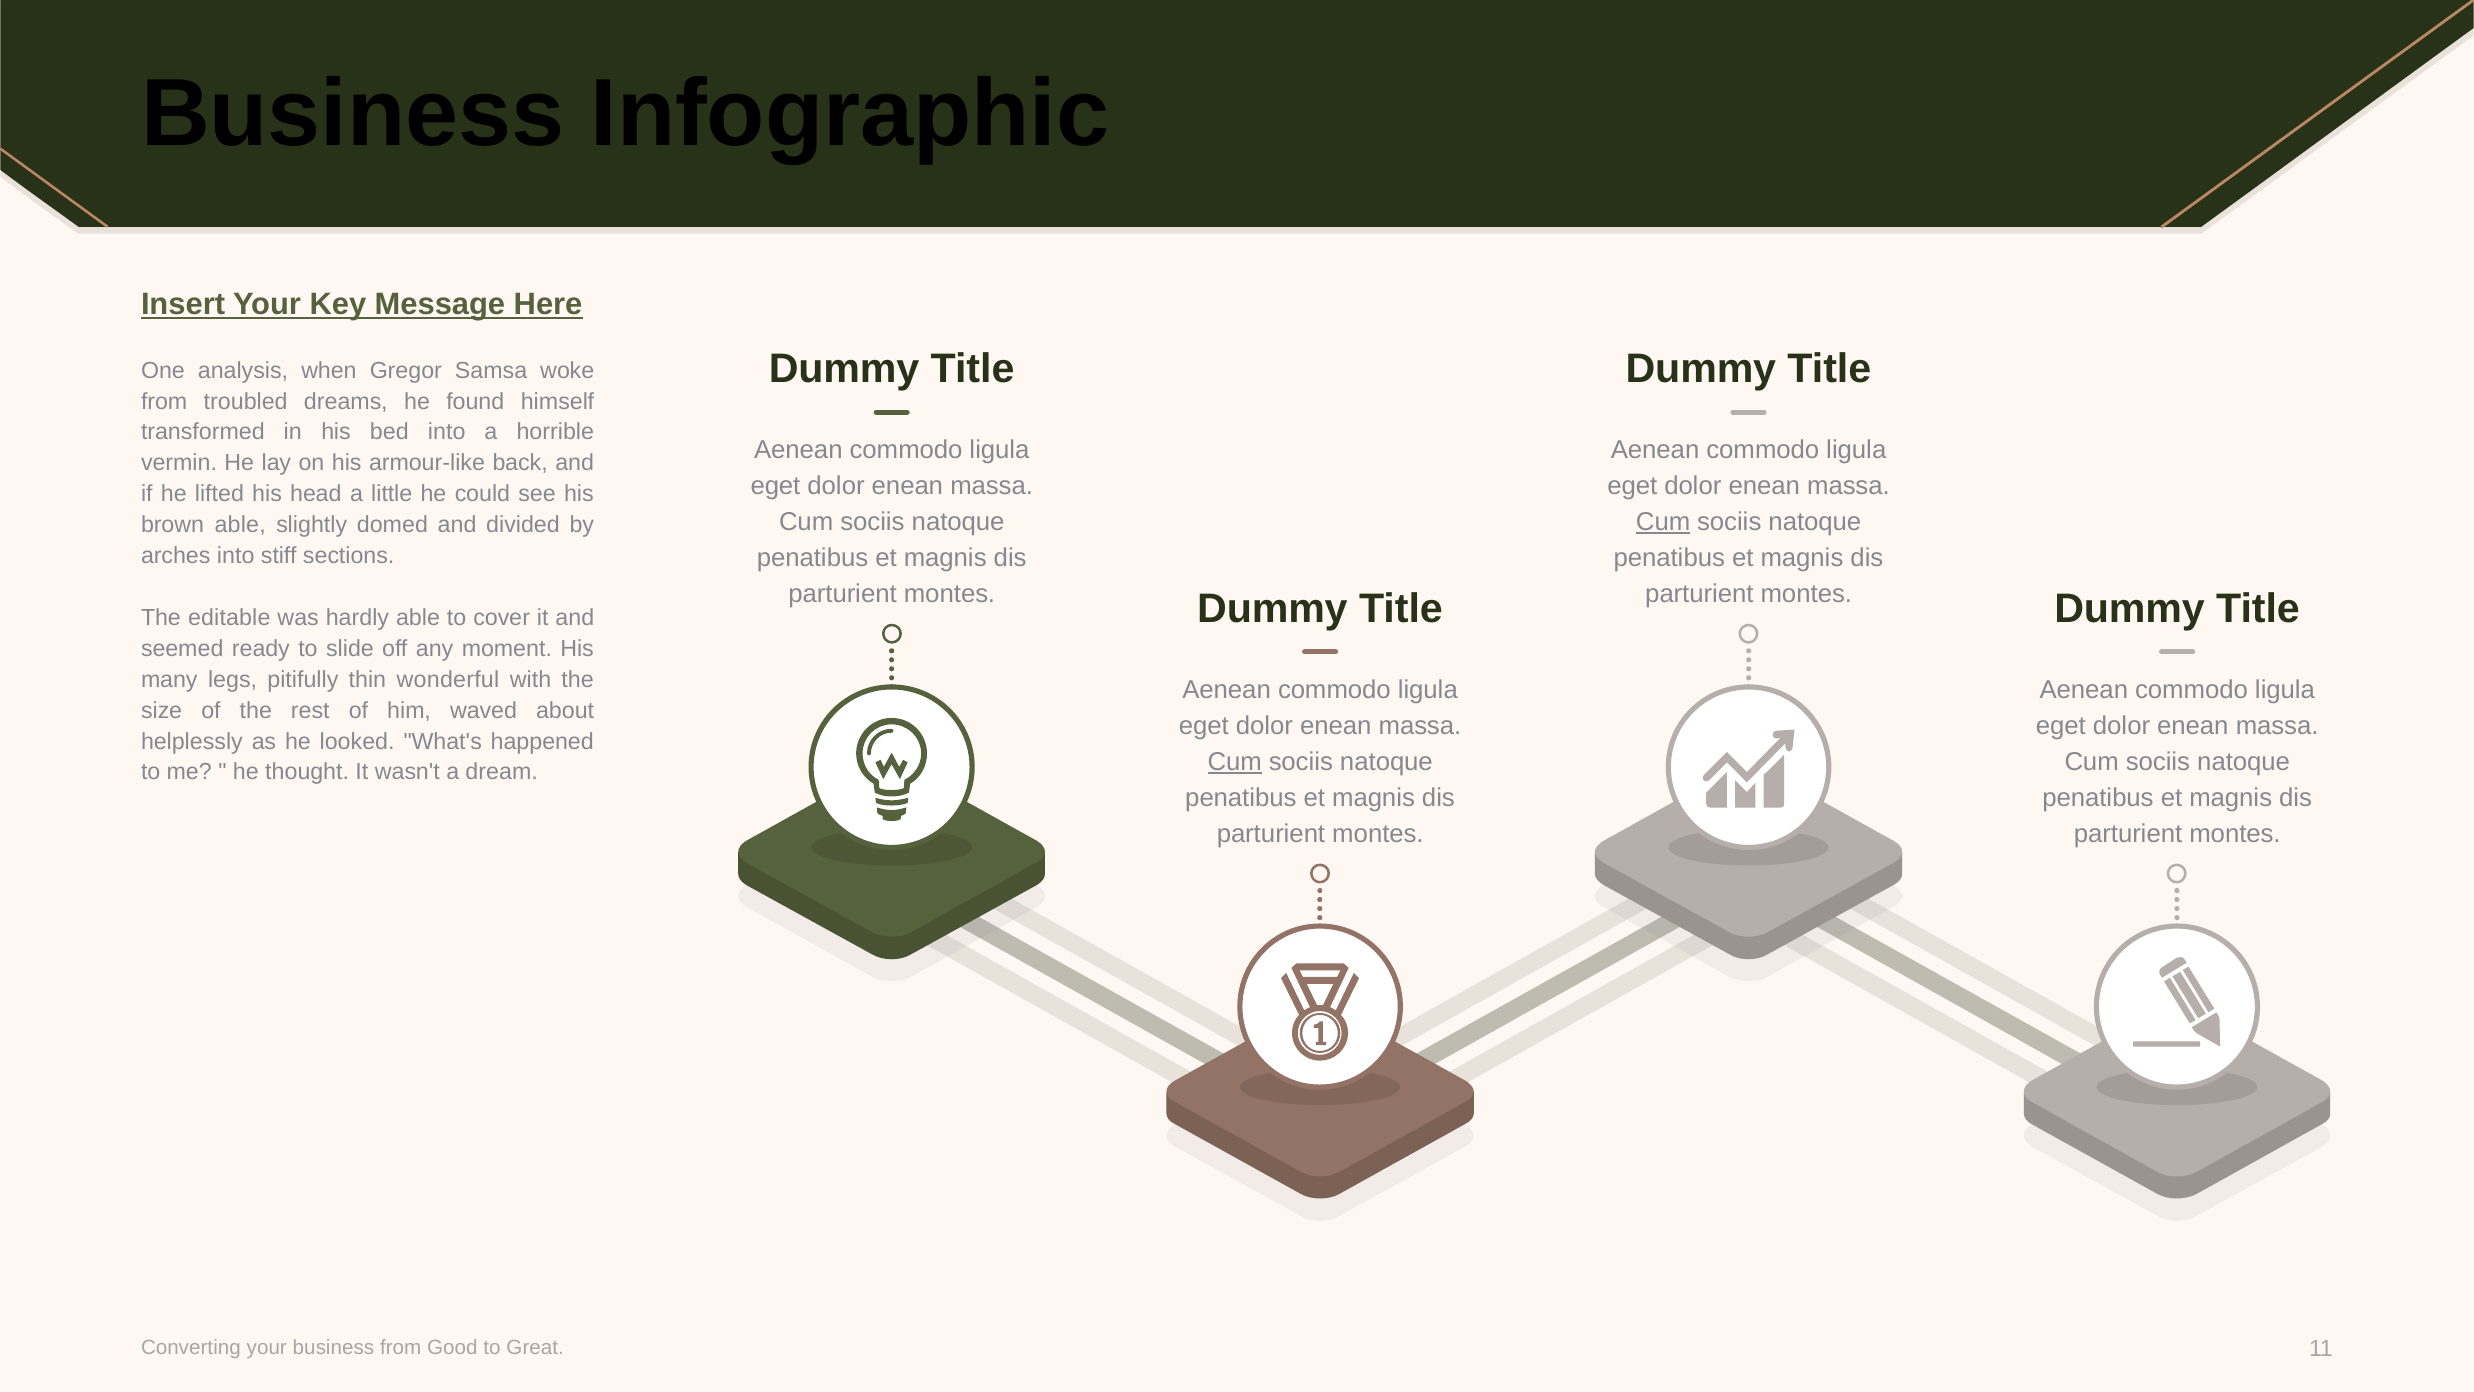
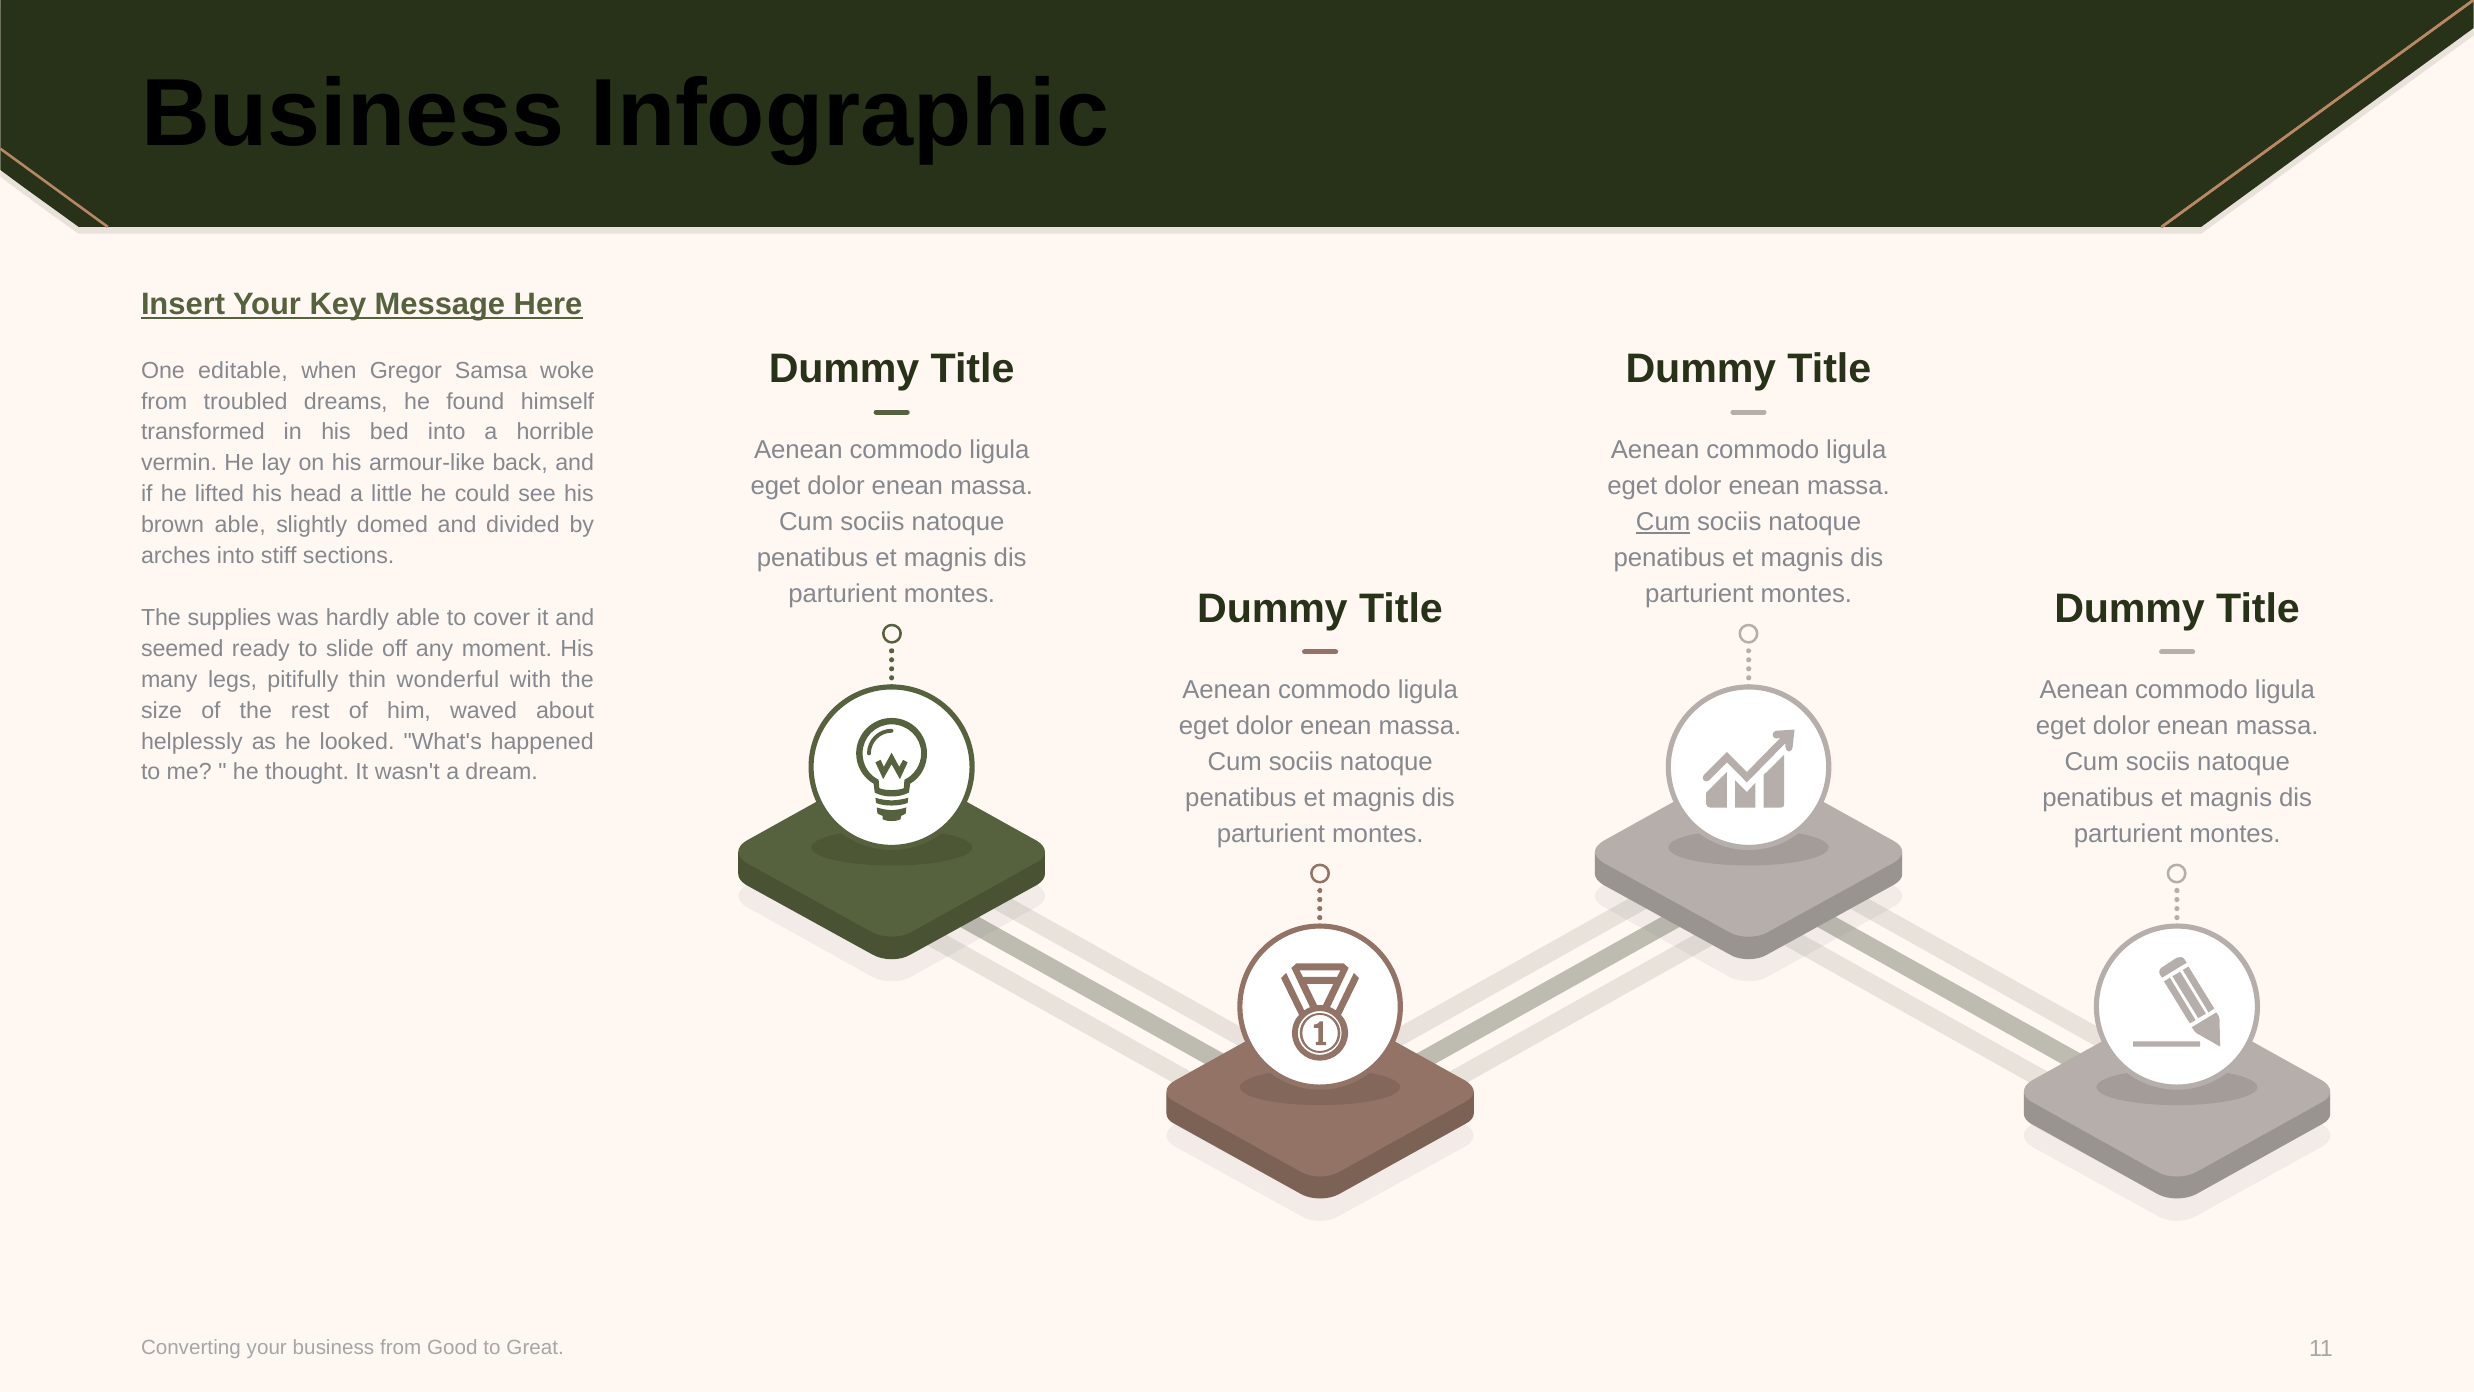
analysis: analysis -> editable
editable: editable -> supplies
Cum at (1235, 762) underline: present -> none
